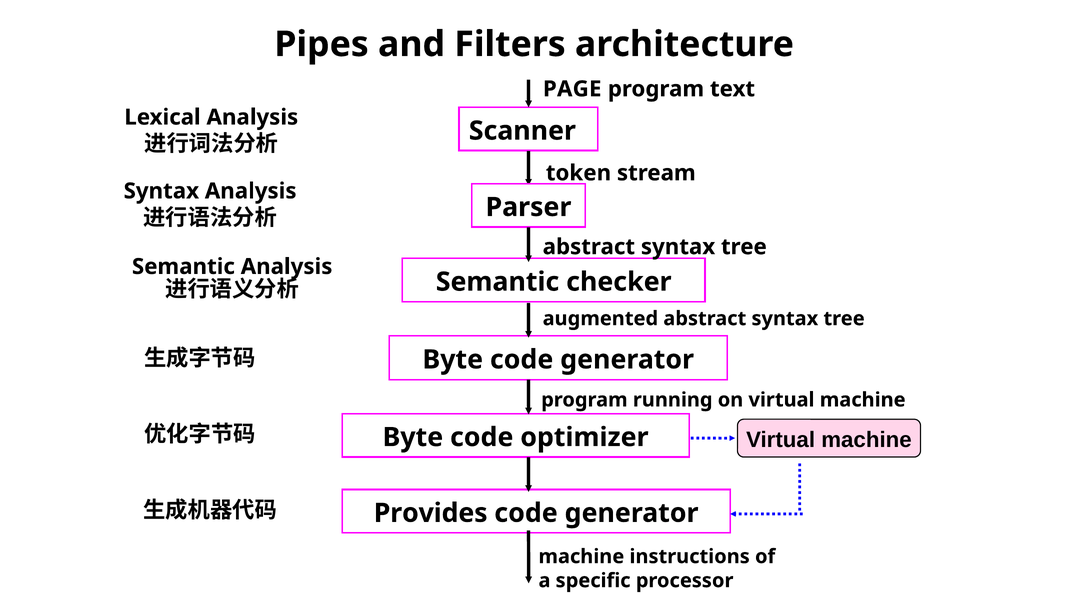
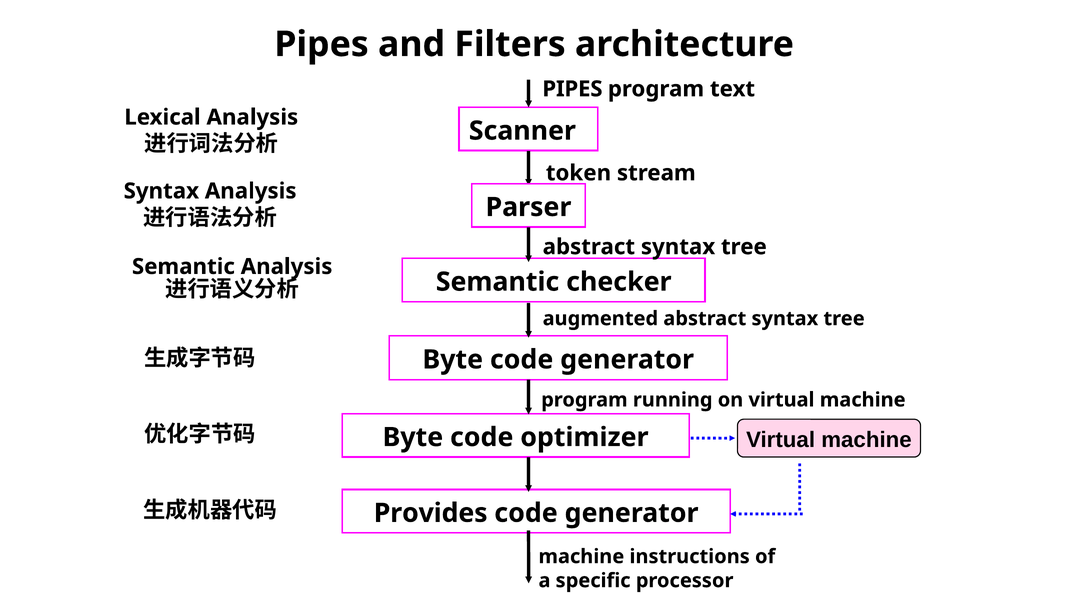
PAGE at (572, 89): PAGE -> PIPES
